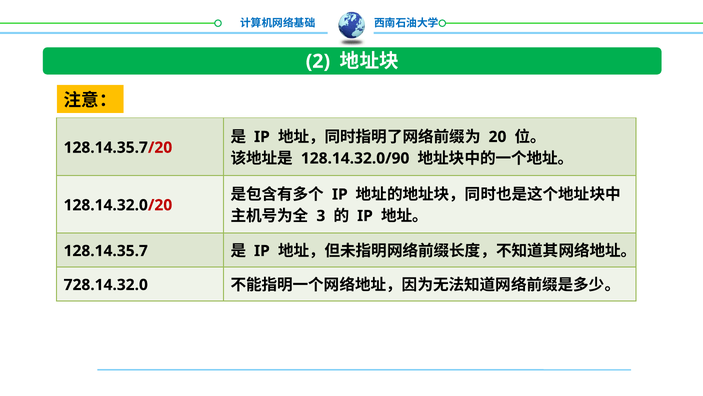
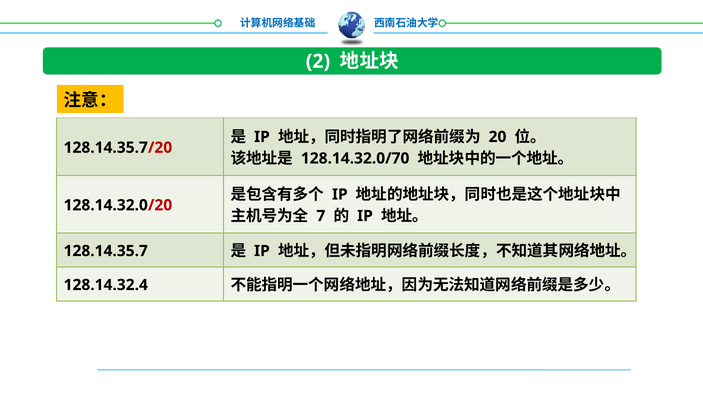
128.14.32.0/90: 128.14.32.0/90 -> 128.14.32.0/70
3: 3 -> 7
728.14.32.0: 728.14.32.0 -> 128.14.32.4
